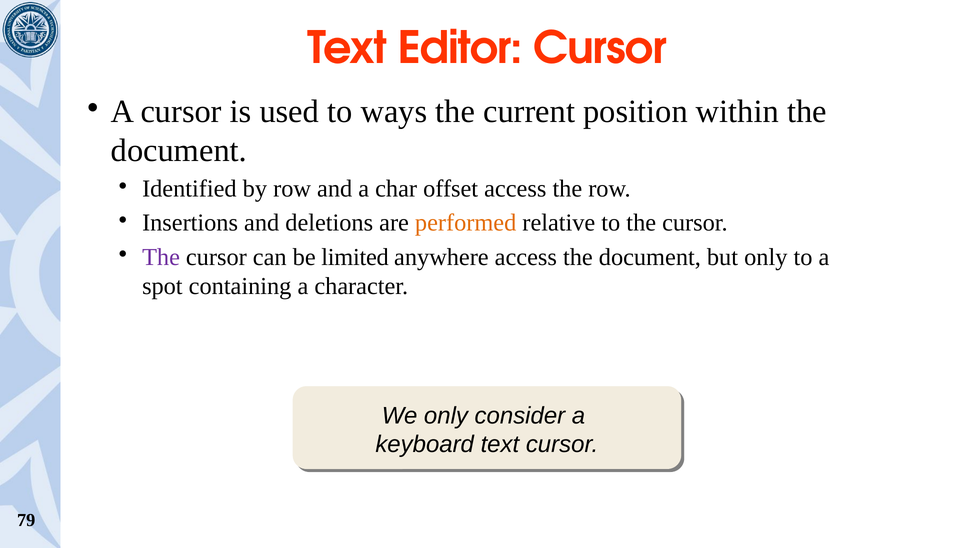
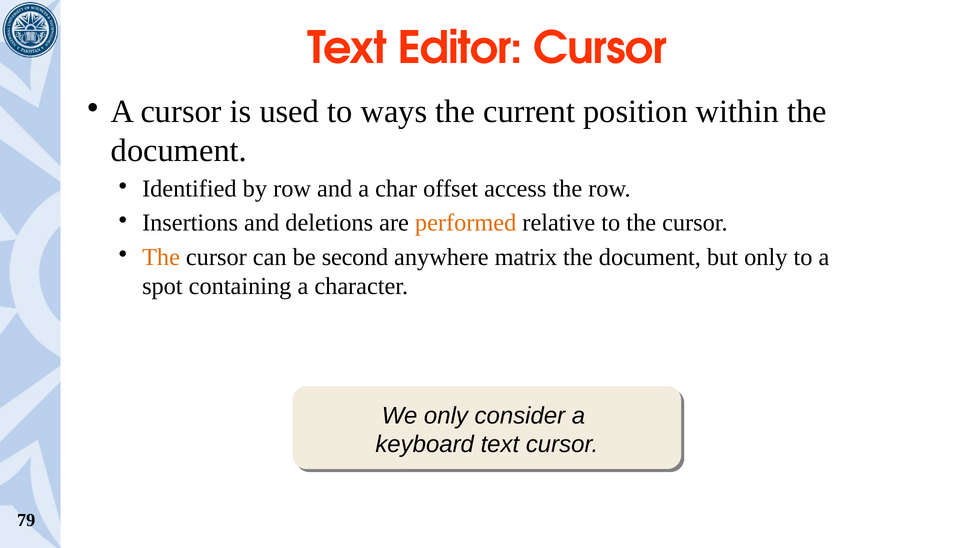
The at (161, 257) colour: purple -> orange
limited: limited -> second
anywhere access: access -> matrix
